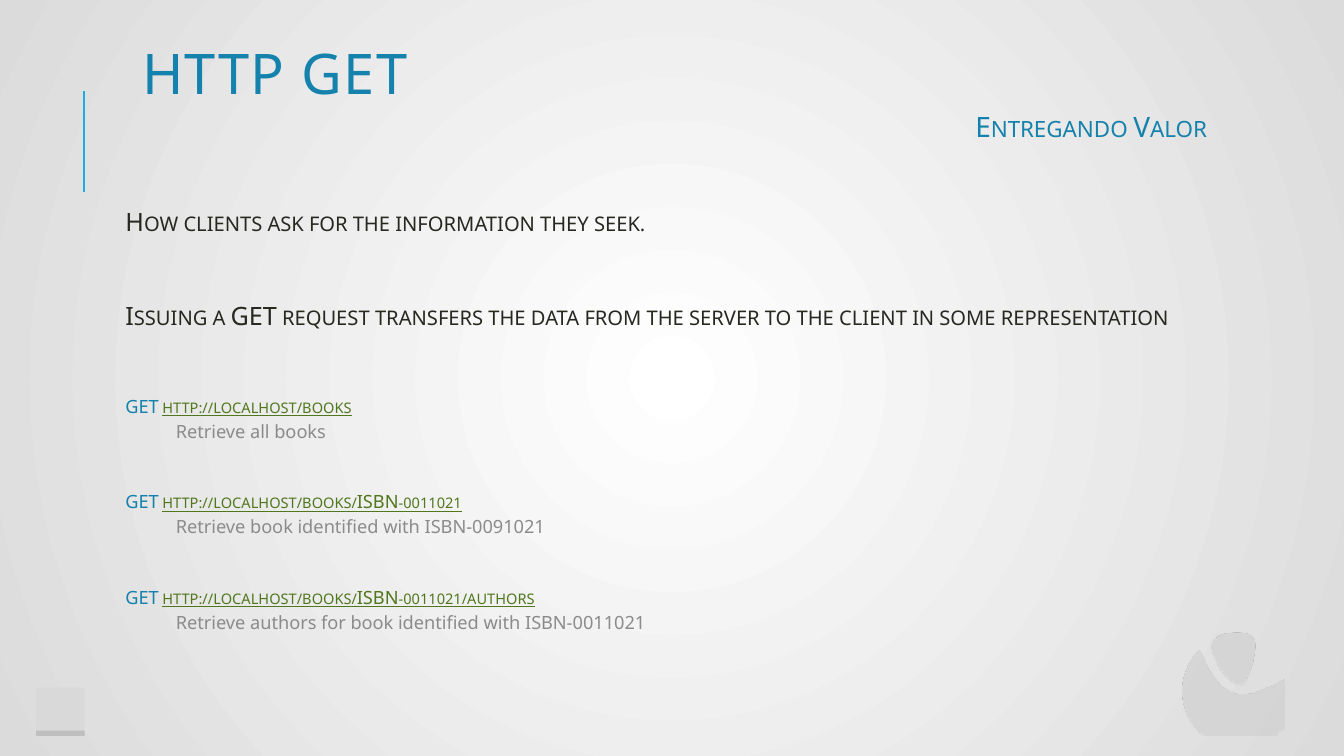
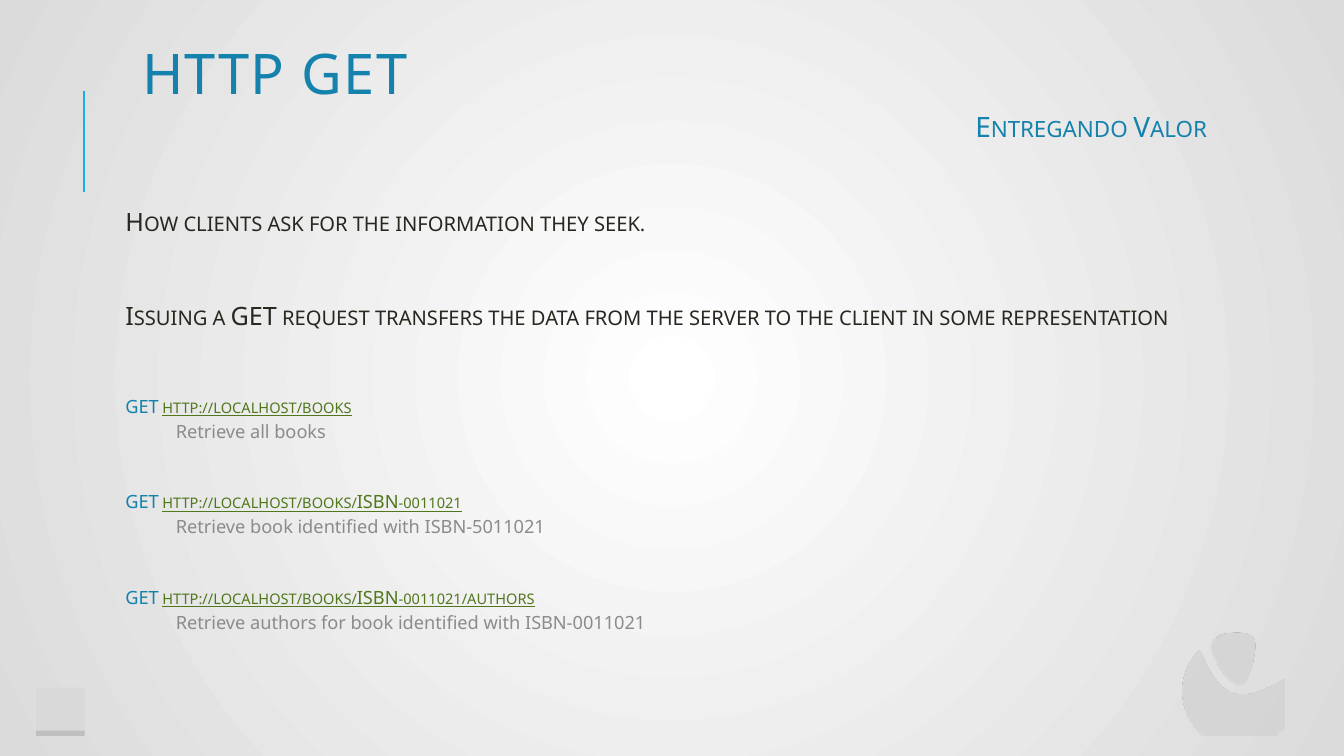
ISBN-0091021: ISBN-0091021 -> ISBN-5011021
